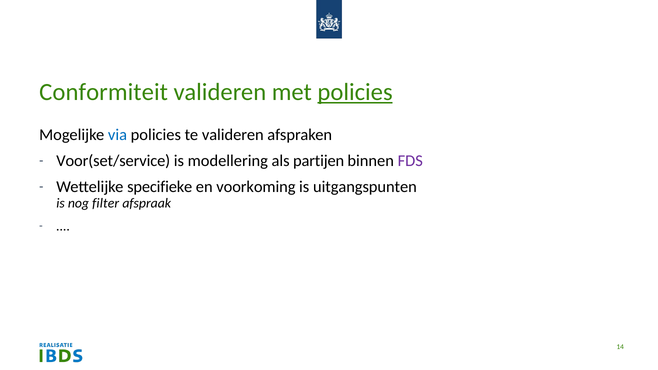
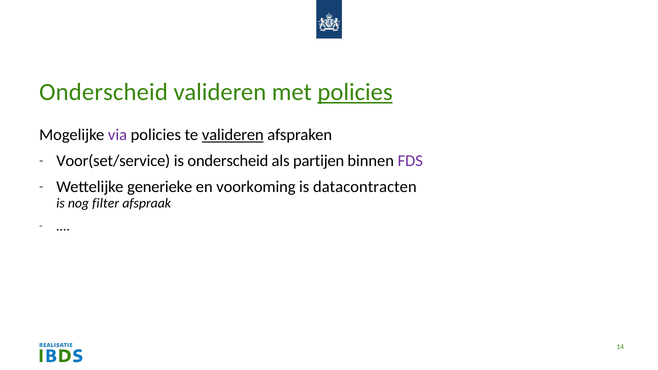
Conformiteit at (104, 92): Conformiteit -> Onderscheid
via colour: blue -> purple
valideren at (233, 135) underline: none -> present
is modellering: modellering -> onderscheid
specifieke: specifieke -> generieke
uitgangspunten: uitgangspunten -> datacontracten
